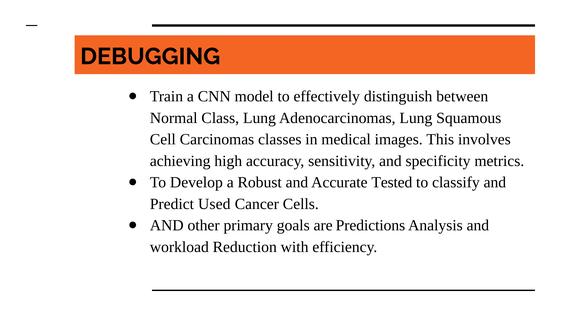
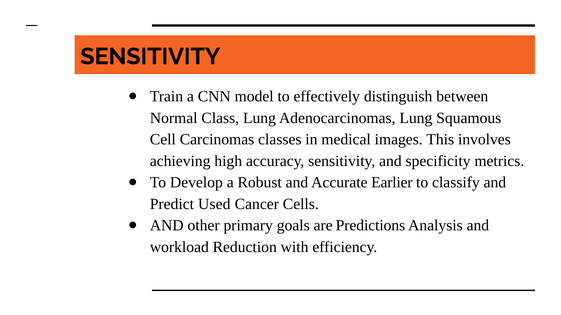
DEBUGGING at (150, 57): DEBUGGING -> SENSITIVITY
Tested: Tested -> Earlier
